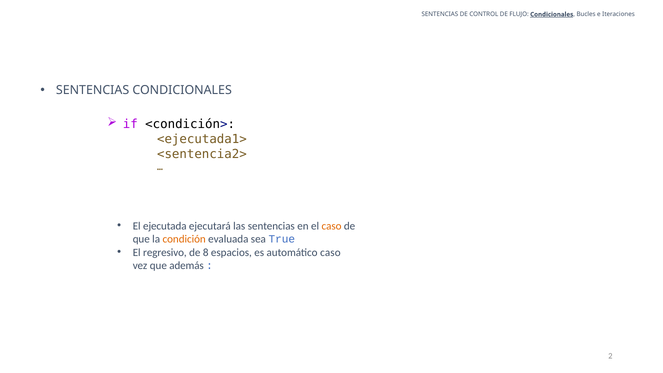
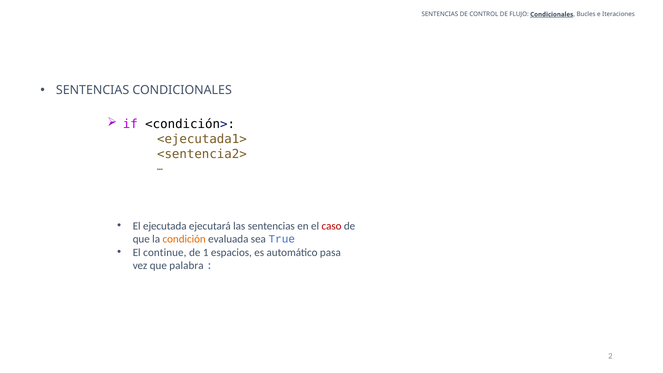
caso at (332, 226) colour: orange -> red
regresivo: regresivo -> continue
8: 8 -> 1
automático caso: caso -> pasa
además: además -> palabra
